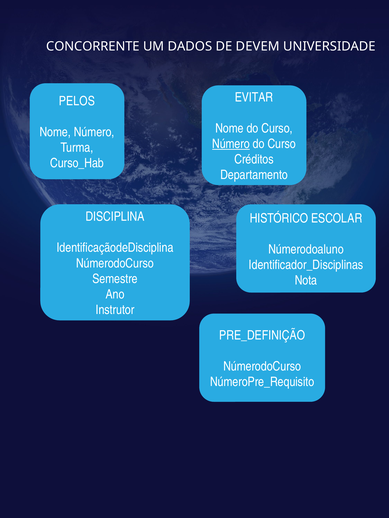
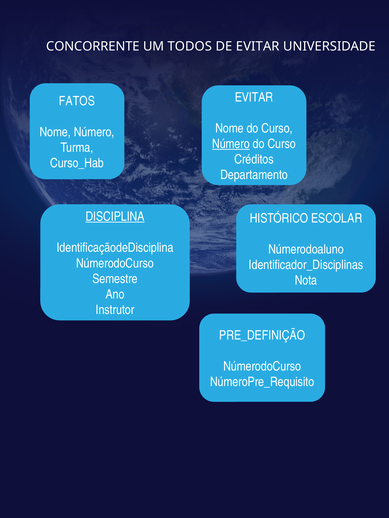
DADOS: DADOS -> TODOS
DE DEVEM: DEVEM -> EVITAR
PELOS: PELOS -> FATOS
DISCIPLINA underline: none -> present
